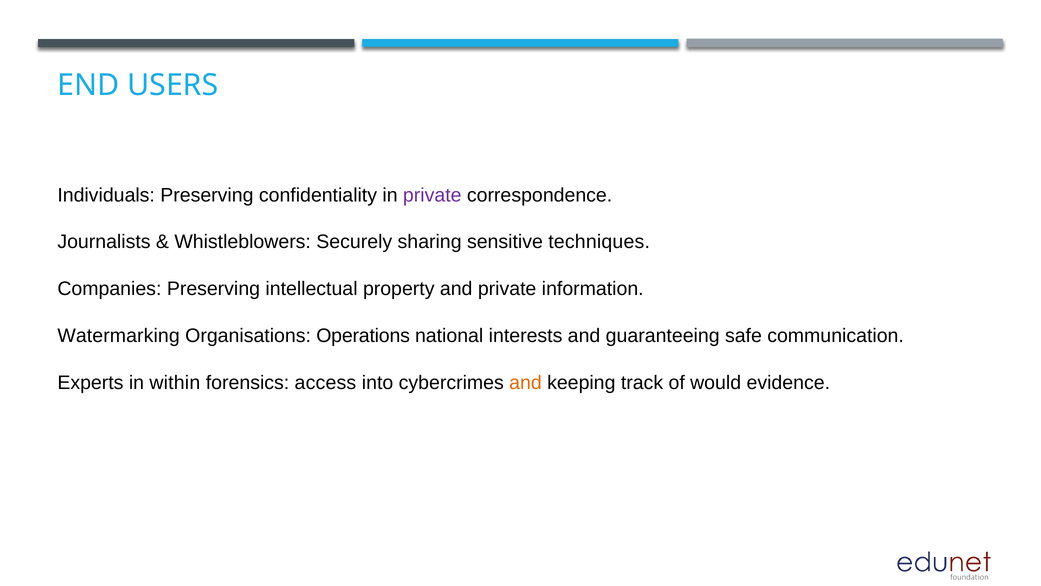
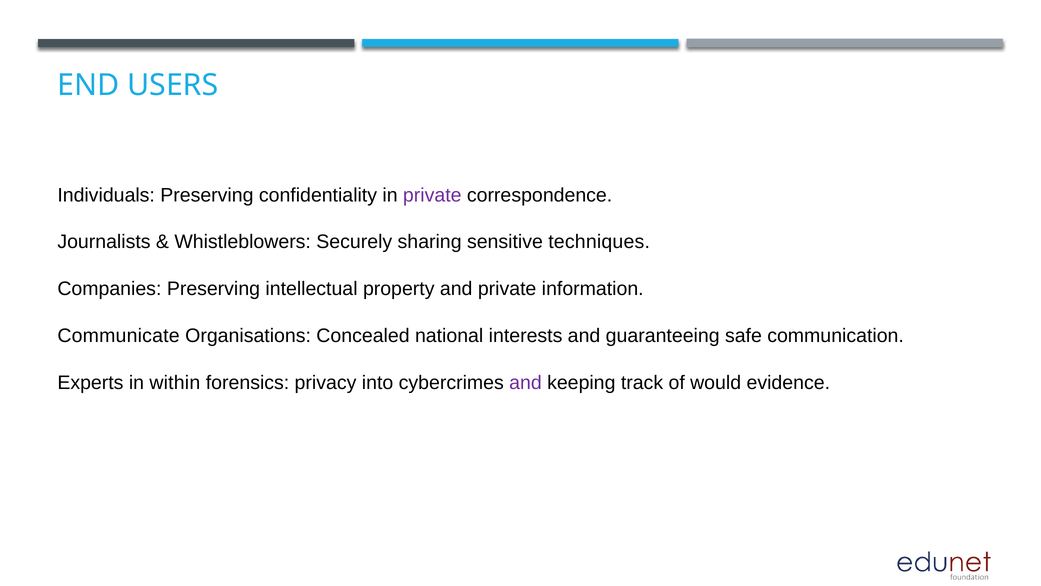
Watermarking: Watermarking -> Communicate
Operations: Operations -> Concealed
access: access -> privacy
and at (525, 382) colour: orange -> purple
